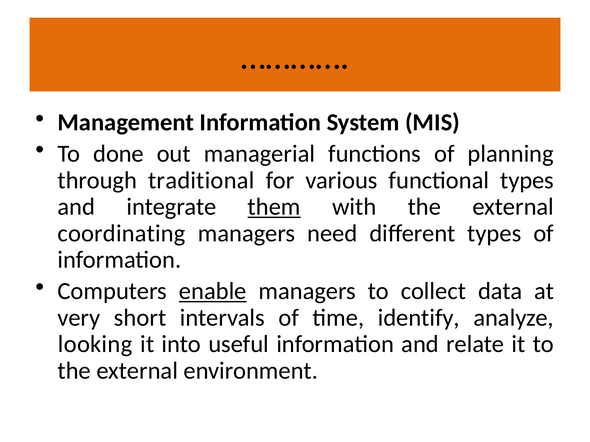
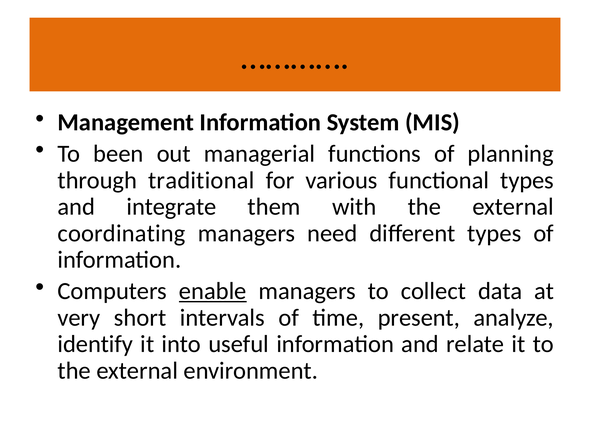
done: done -> been
them underline: present -> none
identify: identify -> present
looking: looking -> identify
